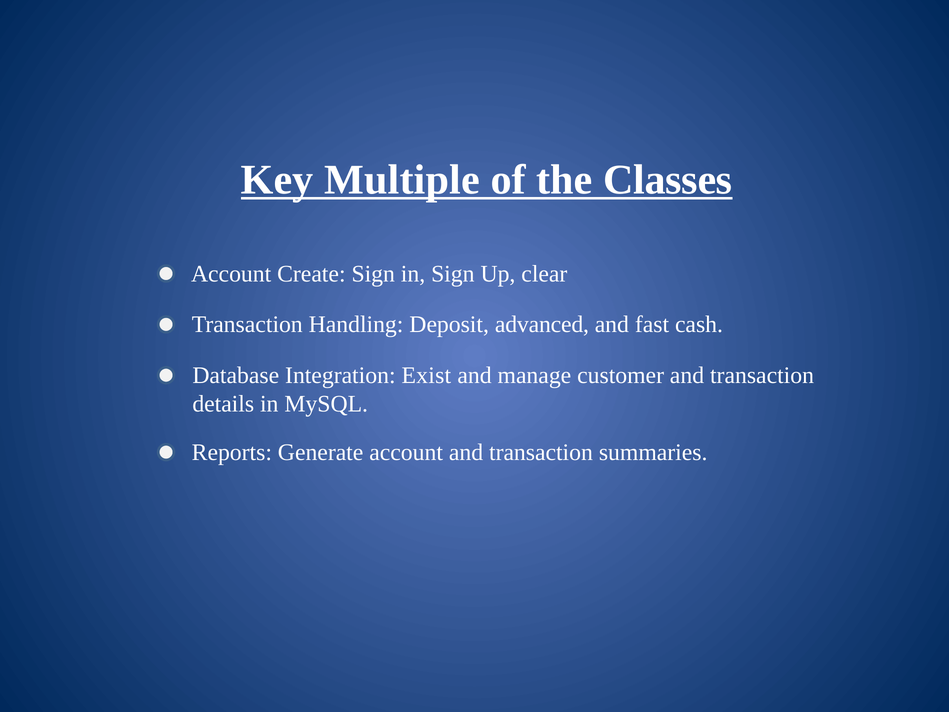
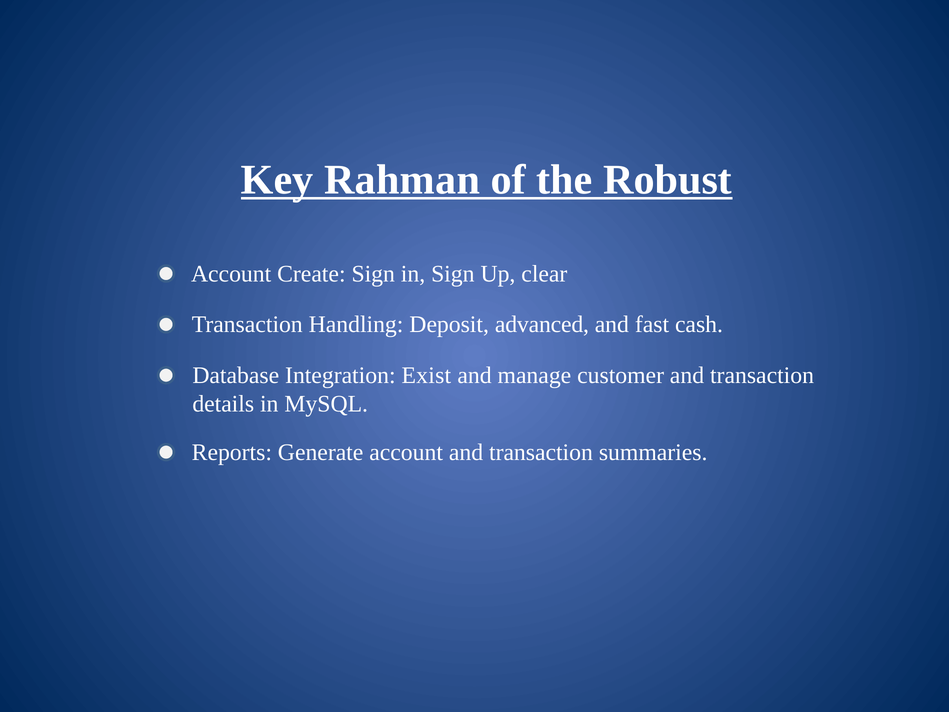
Multiple: Multiple -> Rahman
Classes: Classes -> Robust
